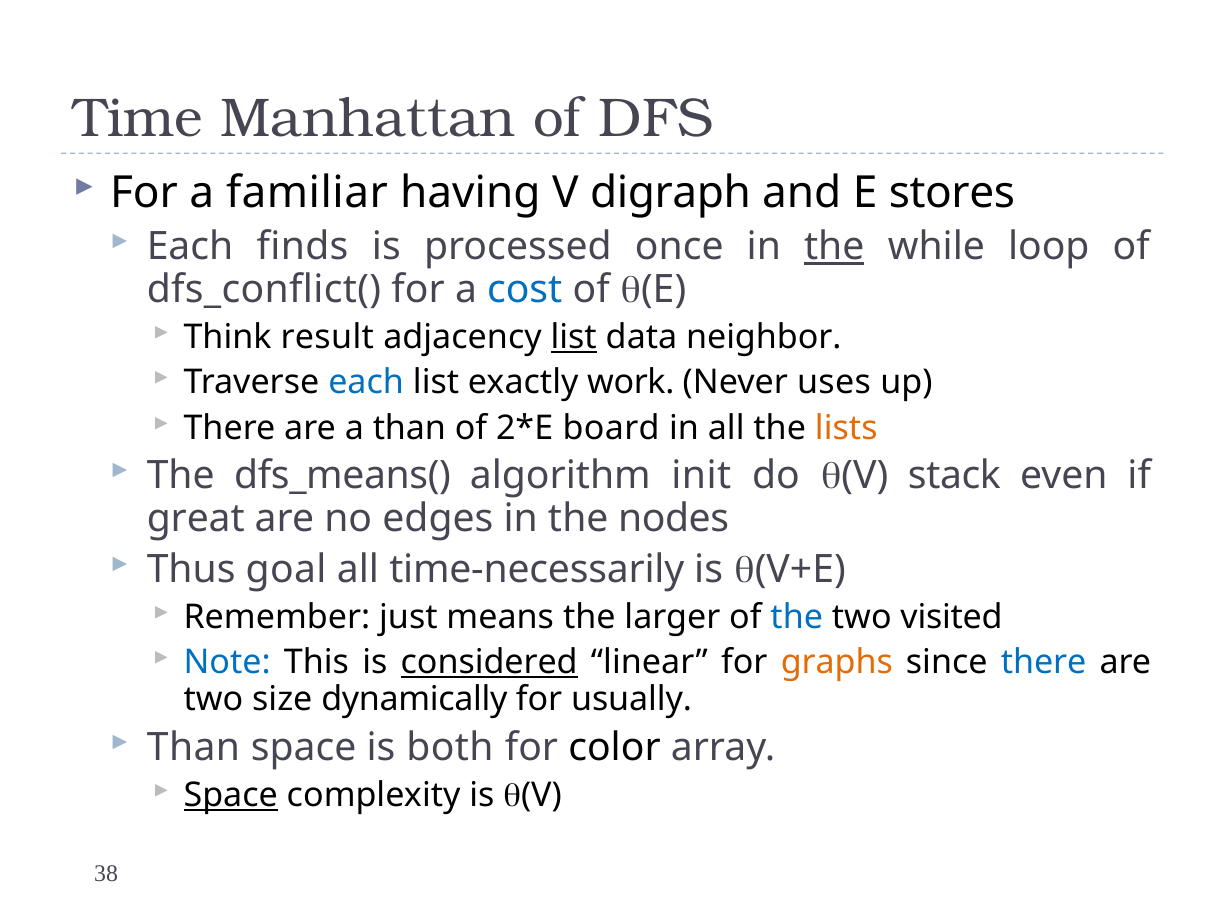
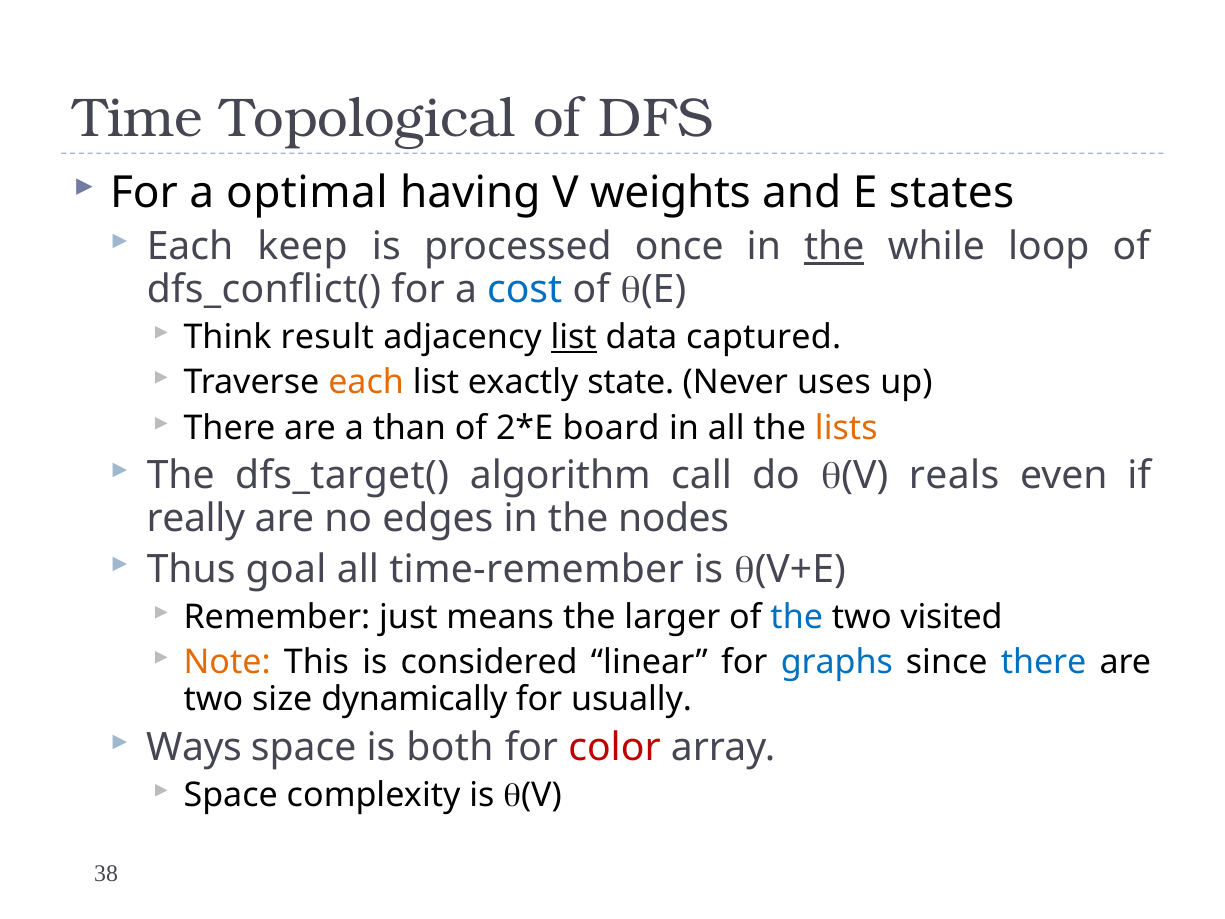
Manhattan: Manhattan -> Topological
familiar: familiar -> optimal
digraph: digraph -> weights
stores: stores -> states
finds: finds -> keep
neighbor: neighbor -> captured
each at (366, 382) colour: blue -> orange
work: work -> state
dfs_means(: dfs_means( -> dfs_target(
init: init -> call
stack: stack -> reals
great: great -> really
time-necessarily: time-necessarily -> time-remember
Note colour: blue -> orange
considered underline: present -> none
graphs colour: orange -> blue
Than at (194, 747): Than -> Ways
color colour: black -> red
Space at (231, 795) underline: present -> none
